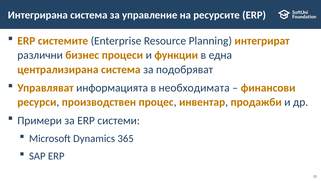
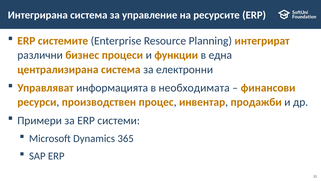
подобряват: подобряват -> електронни
